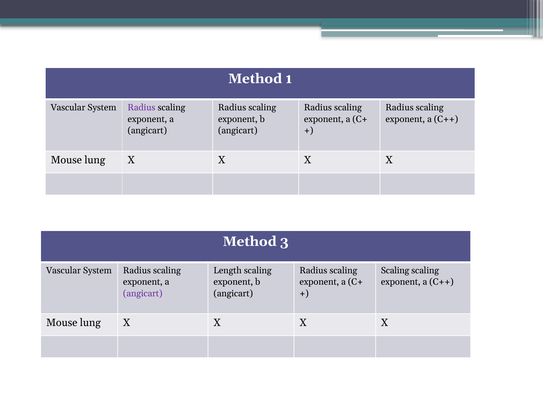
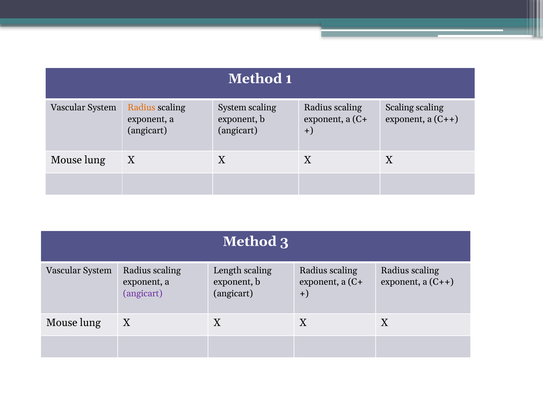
Radius at (141, 108) colour: purple -> orange
Radius at (232, 108): Radius -> System
Radius at (400, 108): Radius -> Scaling
Scaling at (395, 271): Scaling -> Radius
